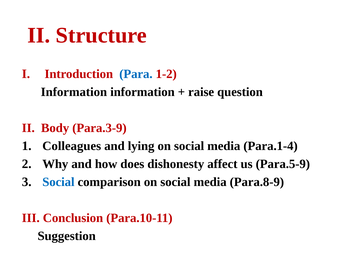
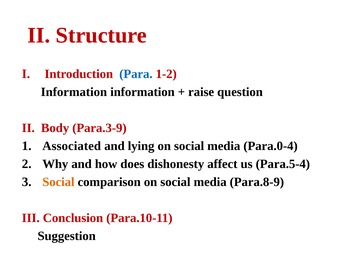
Colleagues: Colleagues -> Associated
Para.1-4: Para.1-4 -> Para.0-4
Para.5-9: Para.5-9 -> Para.5-4
Social at (58, 182) colour: blue -> orange
